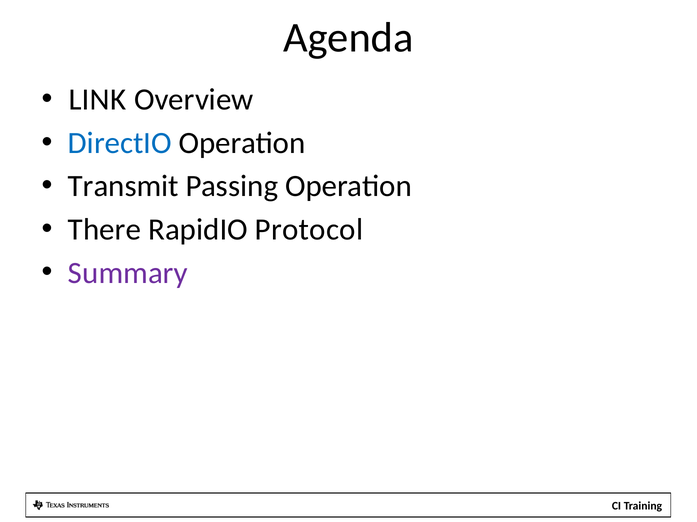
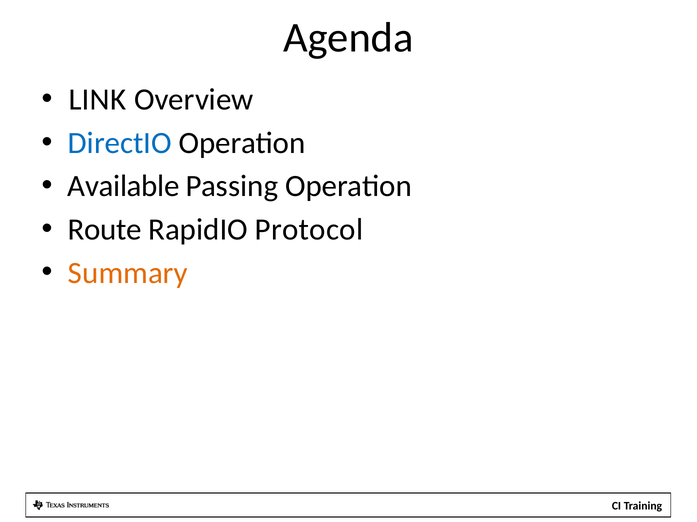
Transmit: Transmit -> Available
There: There -> Route
Summary colour: purple -> orange
